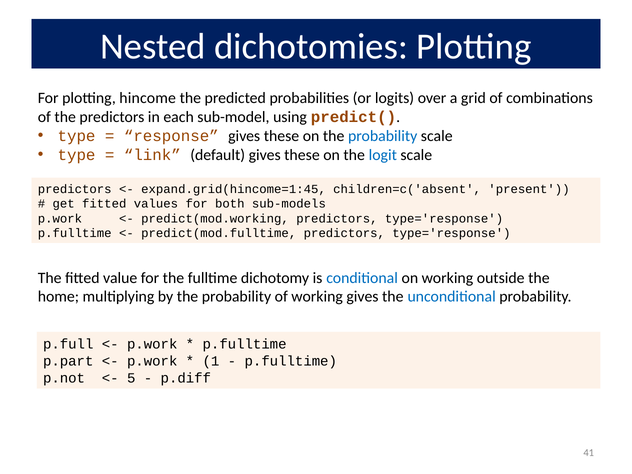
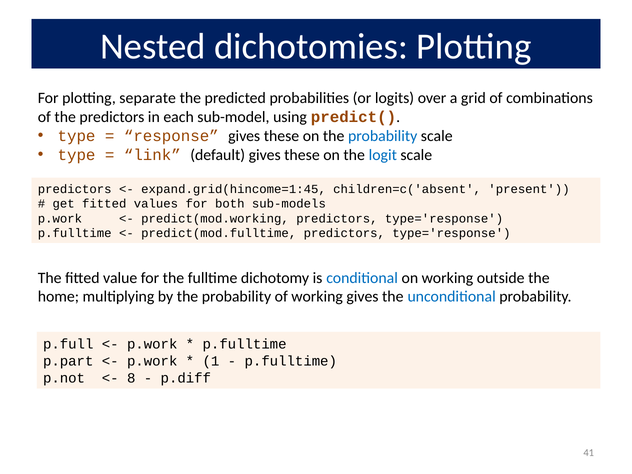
hincome: hincome -> separate
5: 5 -> 8
